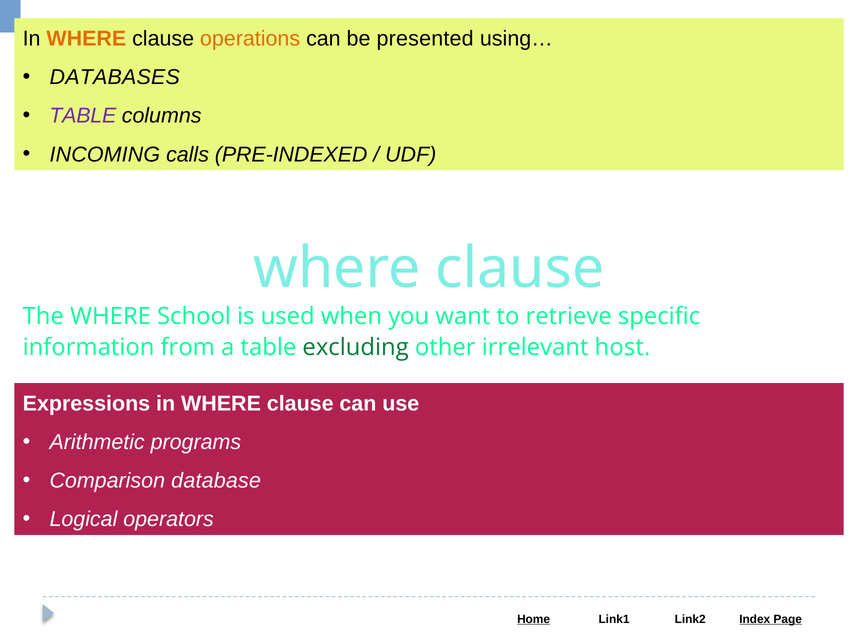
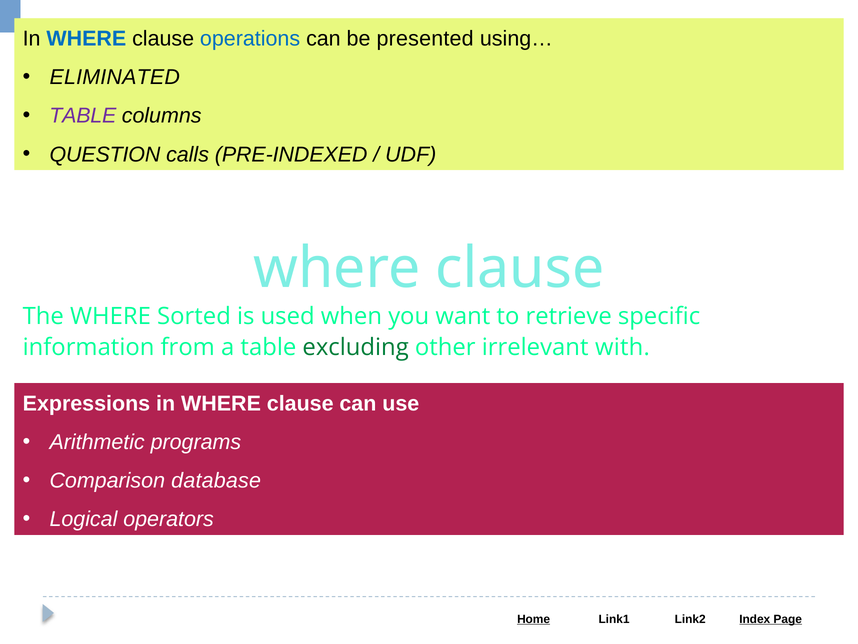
WHERE at (86, 39) colour: orange -> blue
operations colour: orange -> blue
DATABASES: DATABASES -> ELIMINATED
INCOMING: INCOMING -> QUESTION
School: School -> Sorted
host: host -> with
